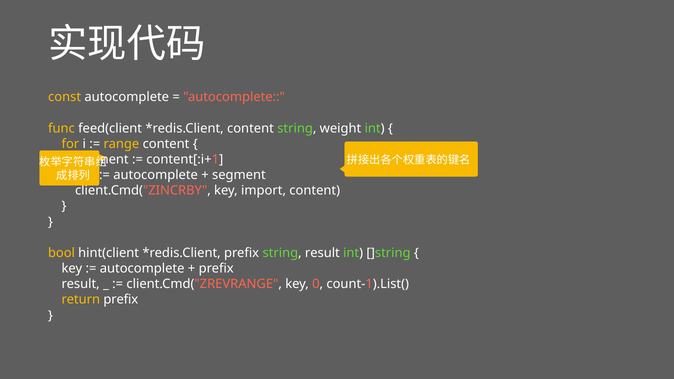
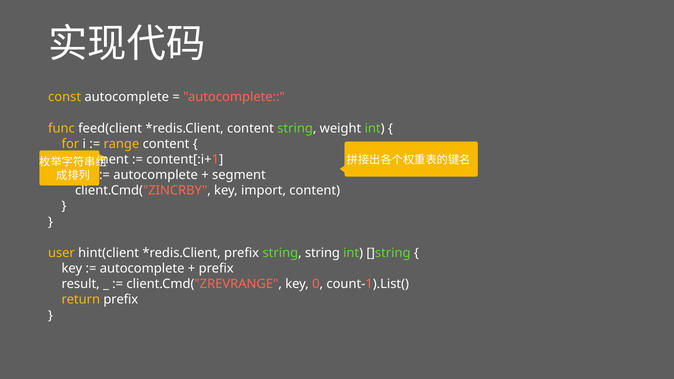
bool: bool -> user
string result: result -> string
